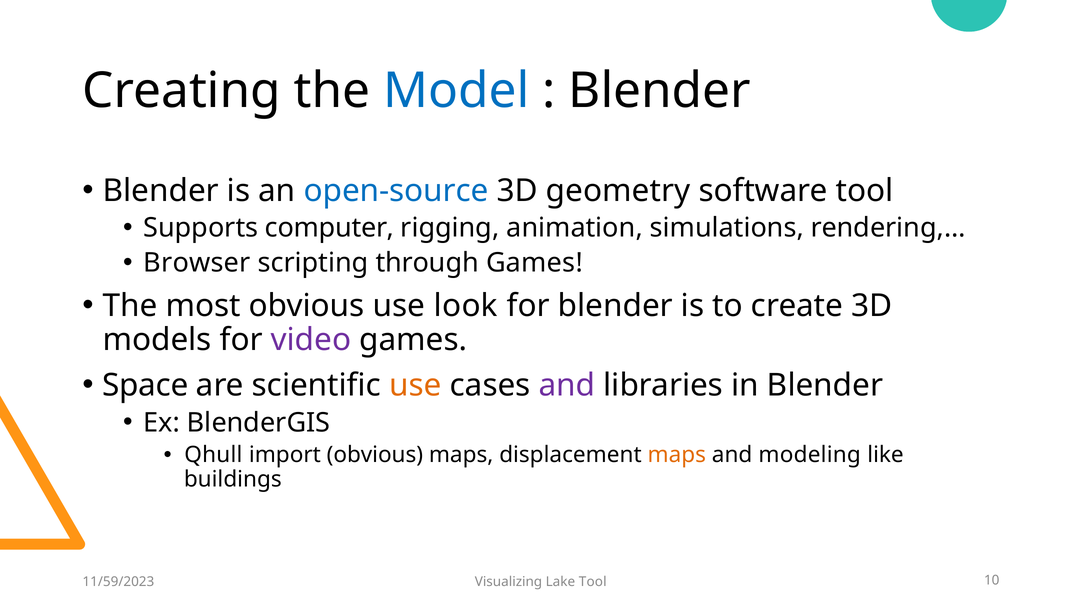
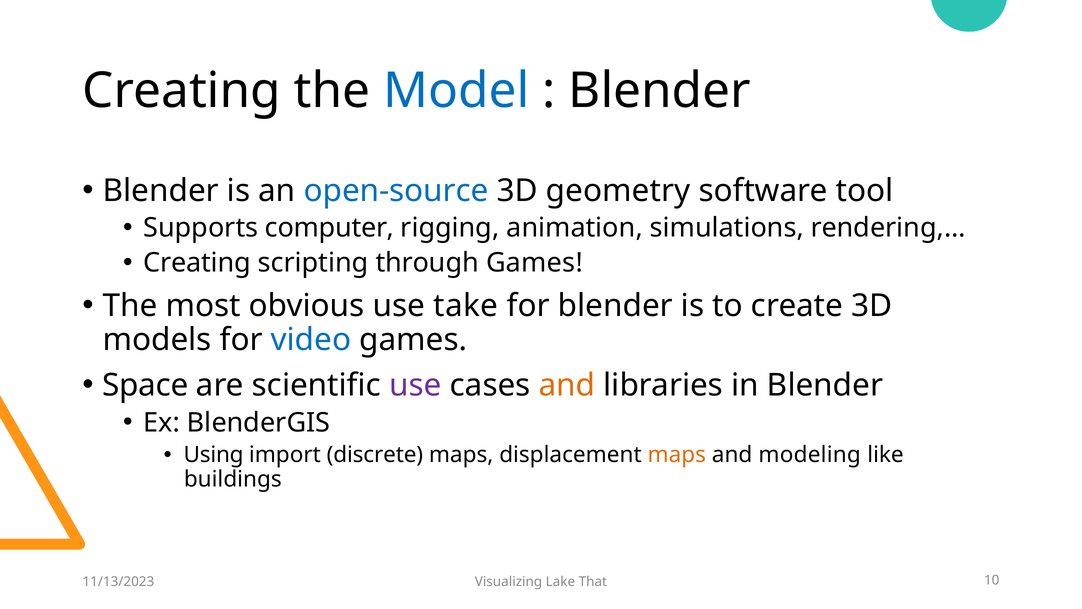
Browser at (197, 263): Browser -> Creating
look: look -> take
video colour: purple -> blue
use at (415, 385) colour: orange -> purple
and at (567, 385) colour: purple -> orange
Qhull: Qhull -> Using
import obvious: obvious -> discrete
11/59/2023: 11/59/2023 -> 11/13/2023
Lake Tool: Tool -> That
